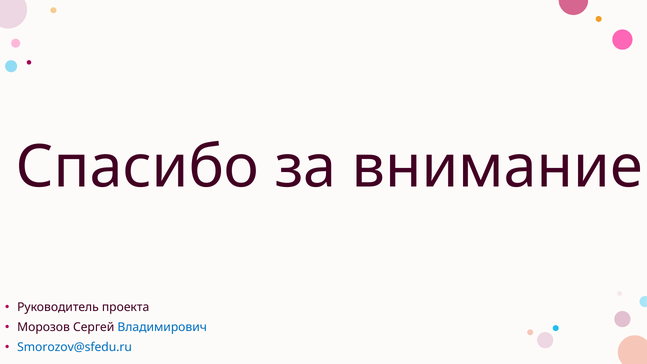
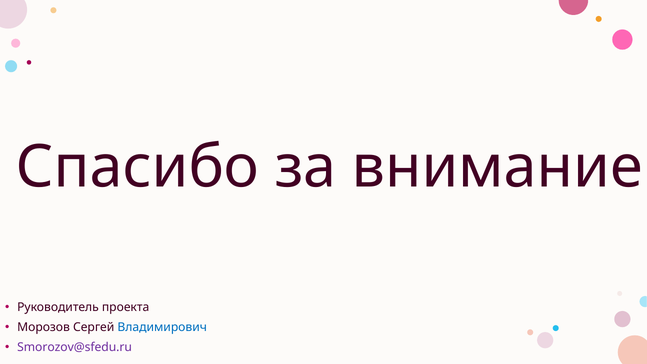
Smorozov@sfedu.ru colour: blue -> purple
